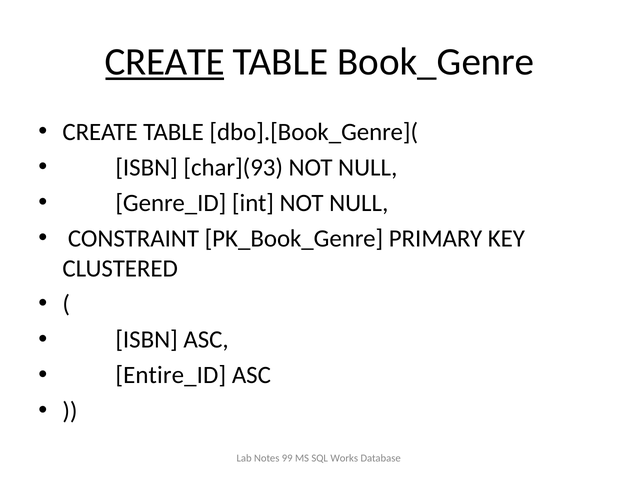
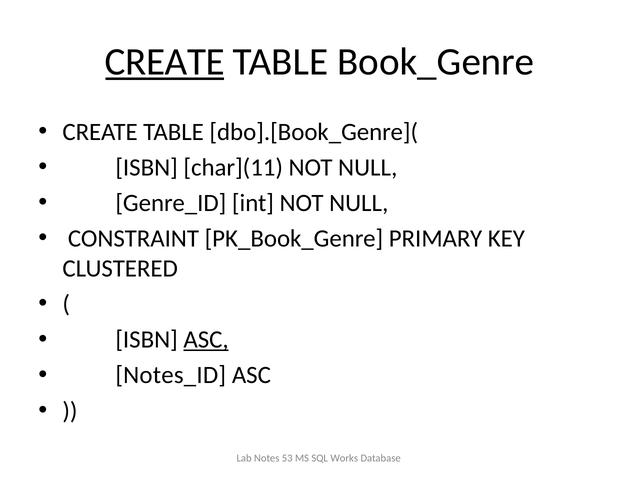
char](93: char](93 -> char](11
ASC at (206, 340) underline: none -> present
Entire_ID: Entire_ID -> Notes_ID
99: 99 -> 53
